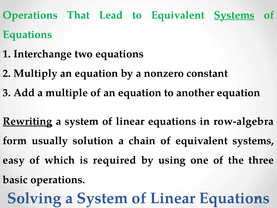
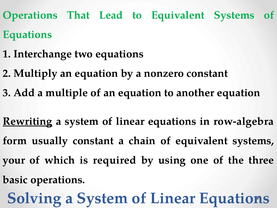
Systems at (234, 15) underline: present -> none
usually solution: solution -> constant
easy: easy -> your
